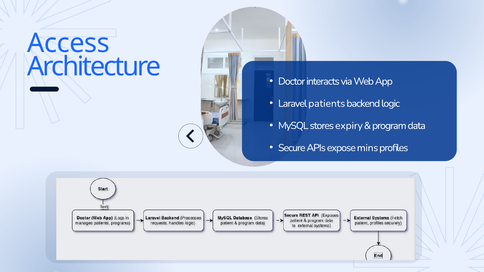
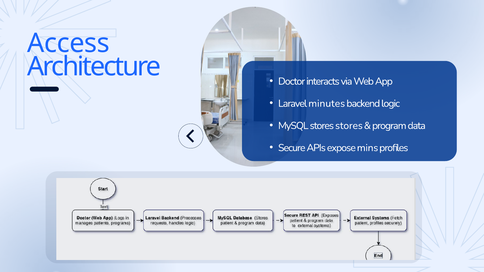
patients: patients -> minutes
stores expiry: expiry -> stores
